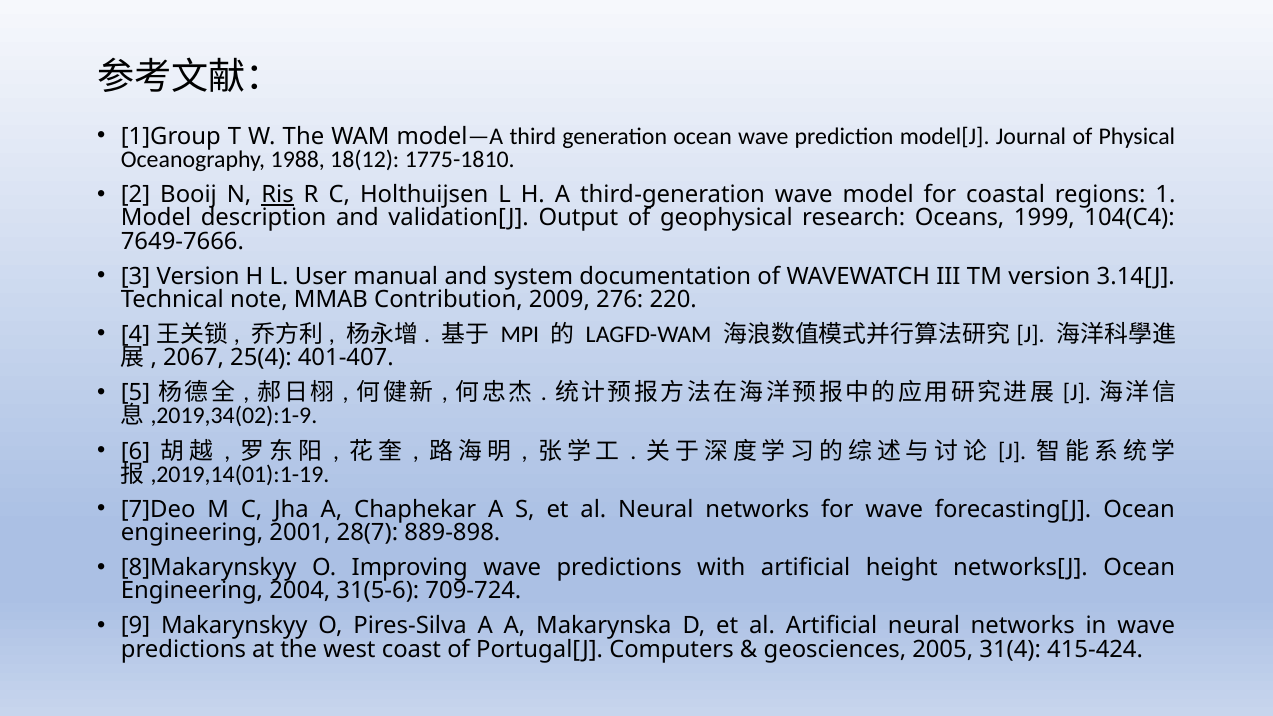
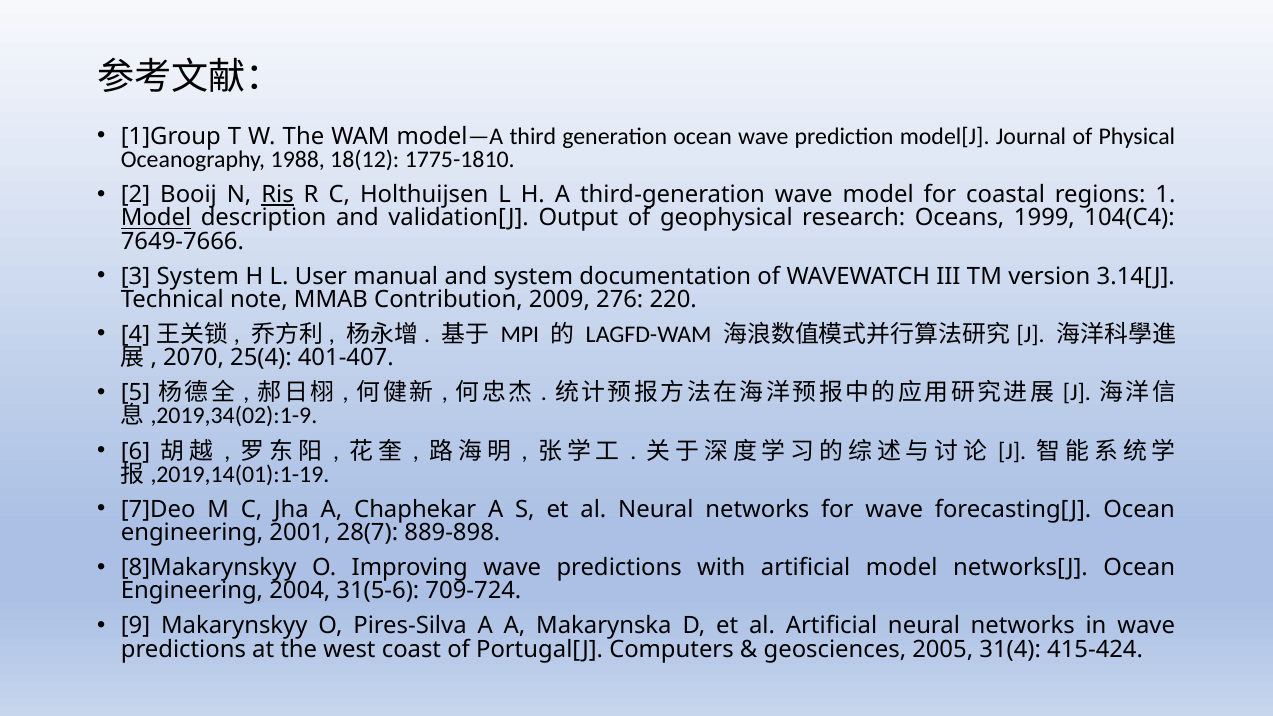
Model at (156, 218) underline: none -> present
3 Version: Version -> System
2067: 2067 -> 2070
artificial height: height -> model
